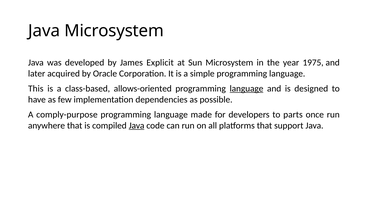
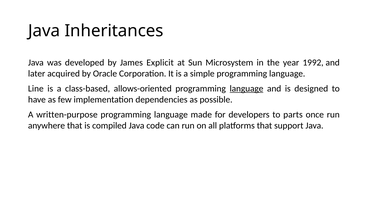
Java Microsystem: Microsystem -> Inheritances
1975: 1975 -> 1992
This: This -> Line
comply-purpose: comply-purpose -> written-purpose
Java at (137, 126) underline: present -> none
